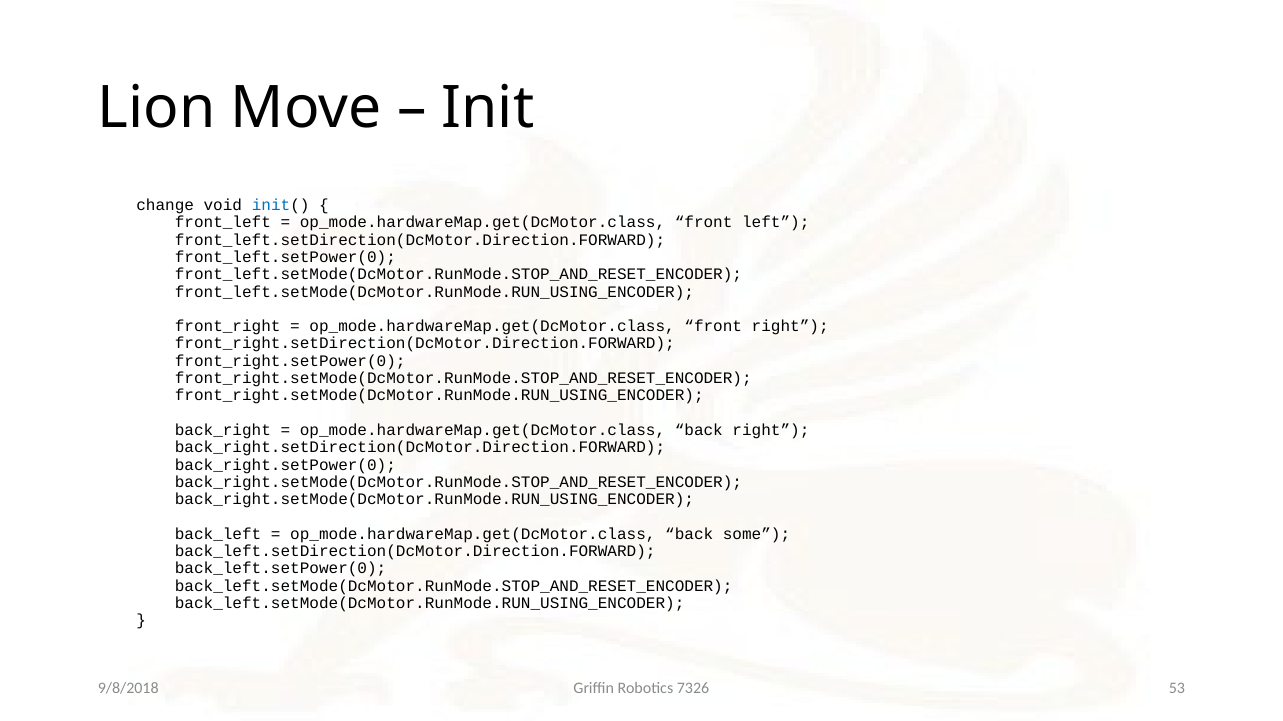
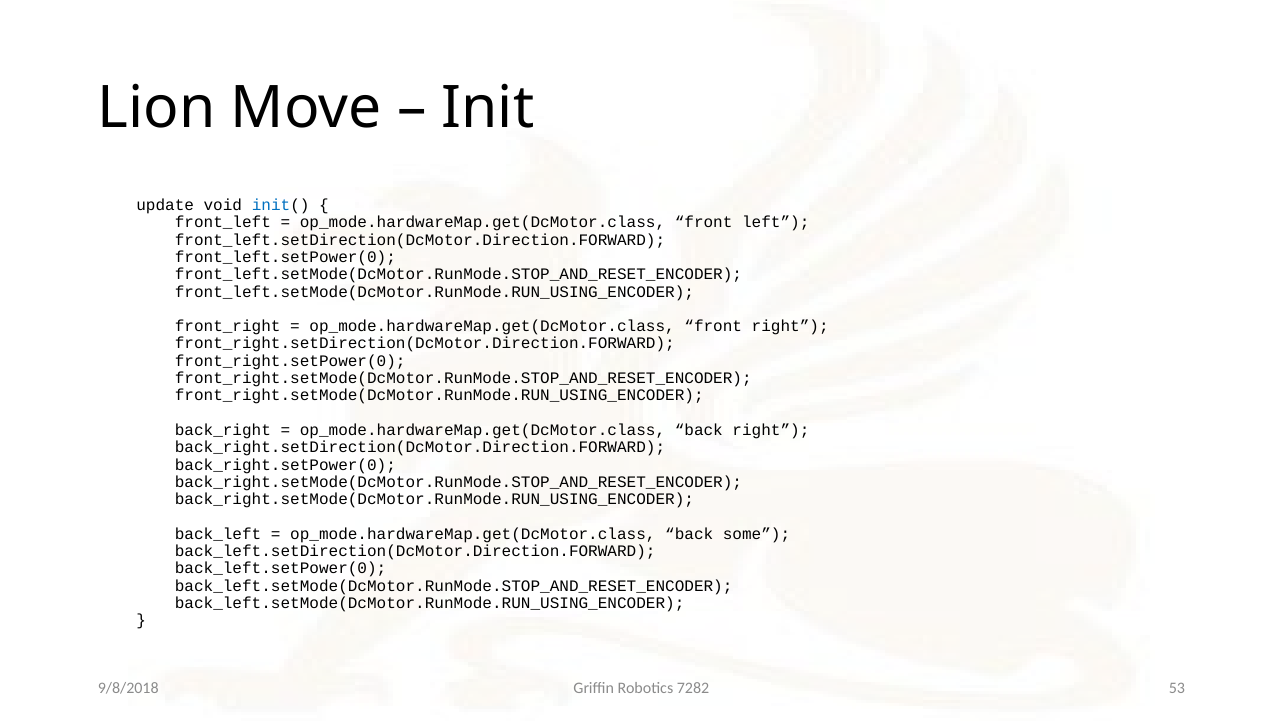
change: change -> update
7326: 7326 -> 7282
